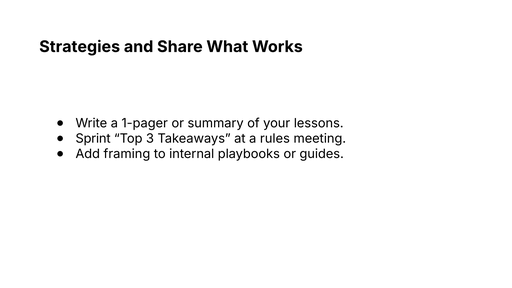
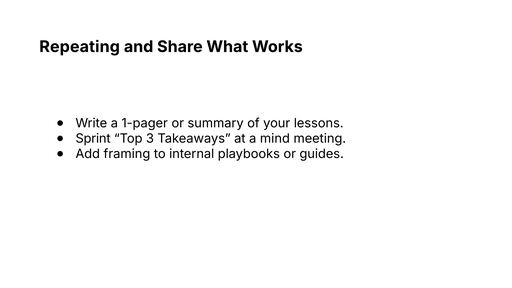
Strategies: Strategies -> Repeating
rules: rules -> mind
